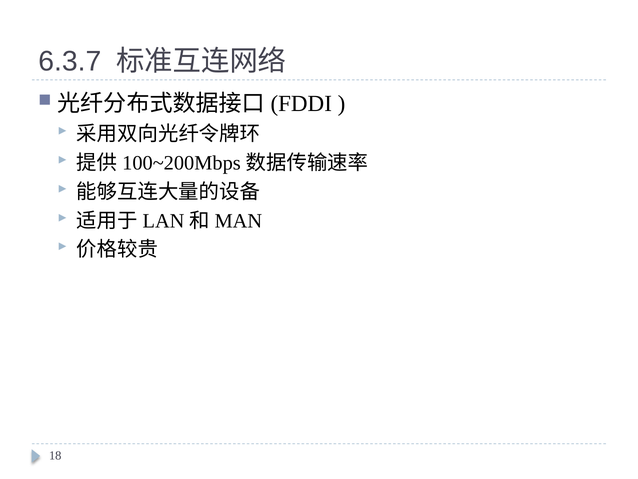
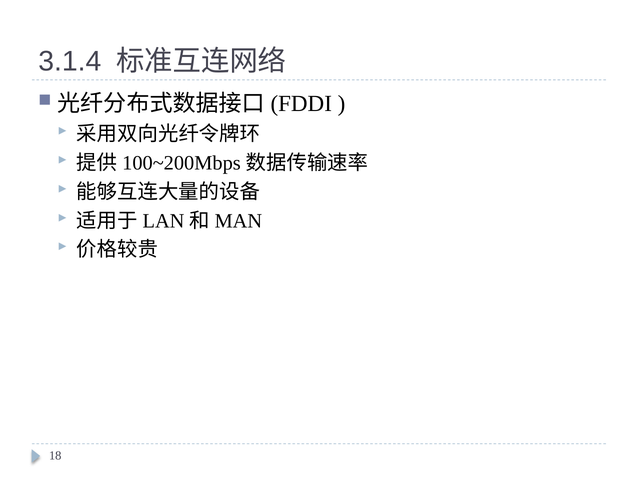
6.3.7: 6.3.7 -> 3.1.4
